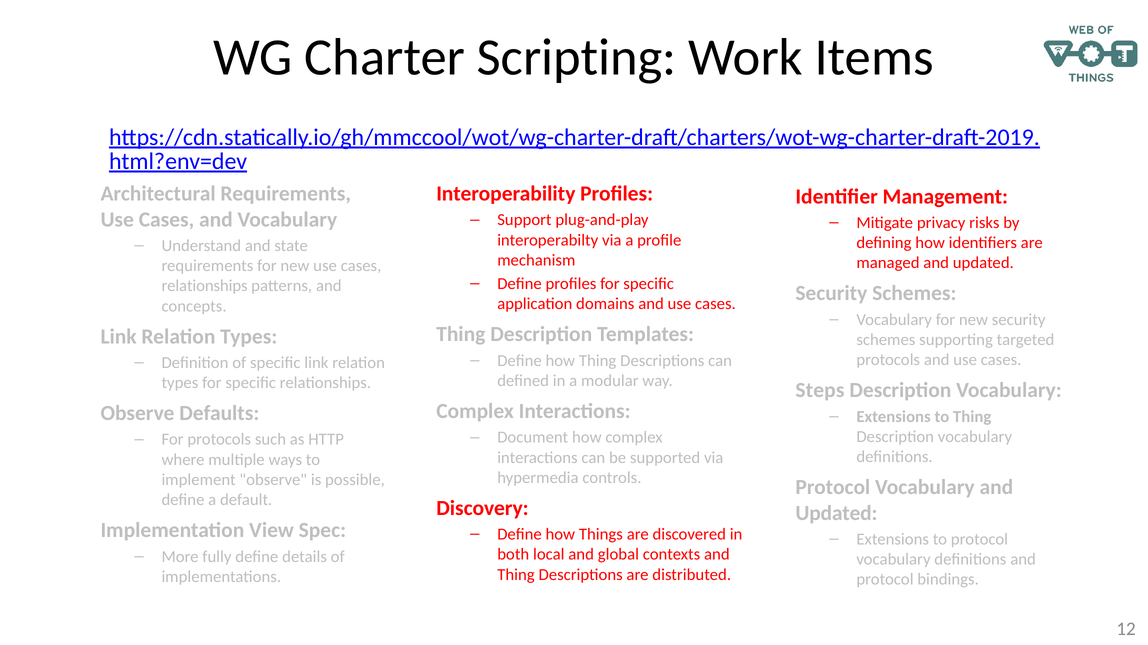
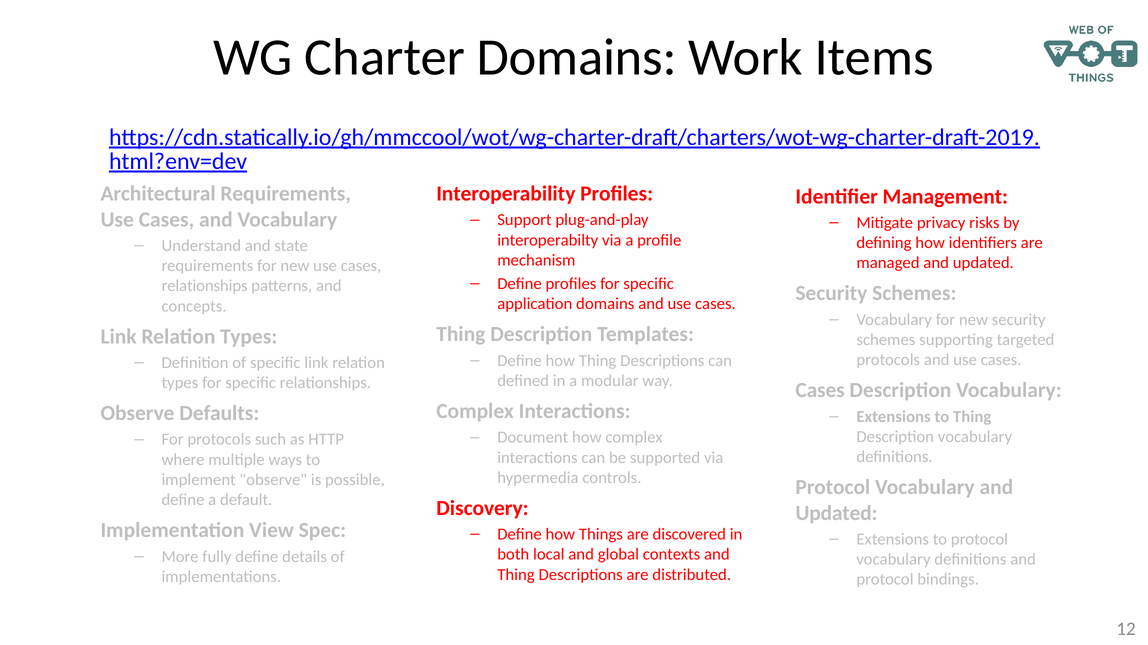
Charter Scripting: Scripting -> Domains
Steps at (820, 391): Steps -> Cases
